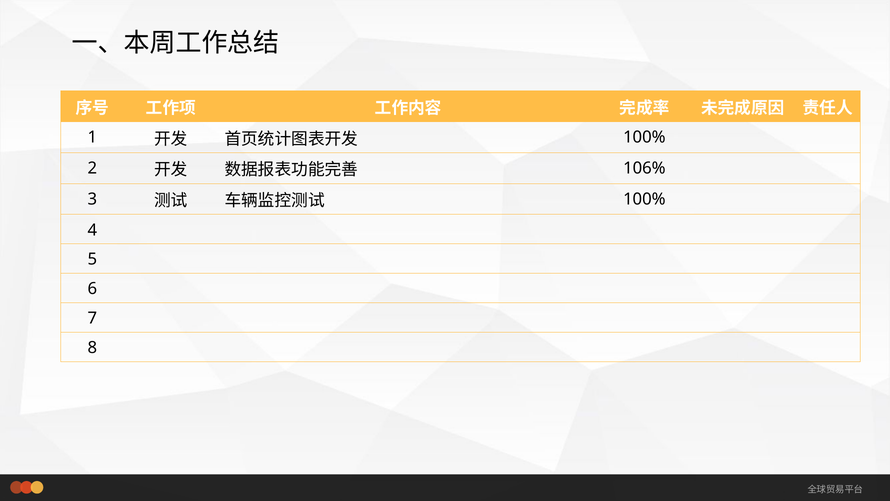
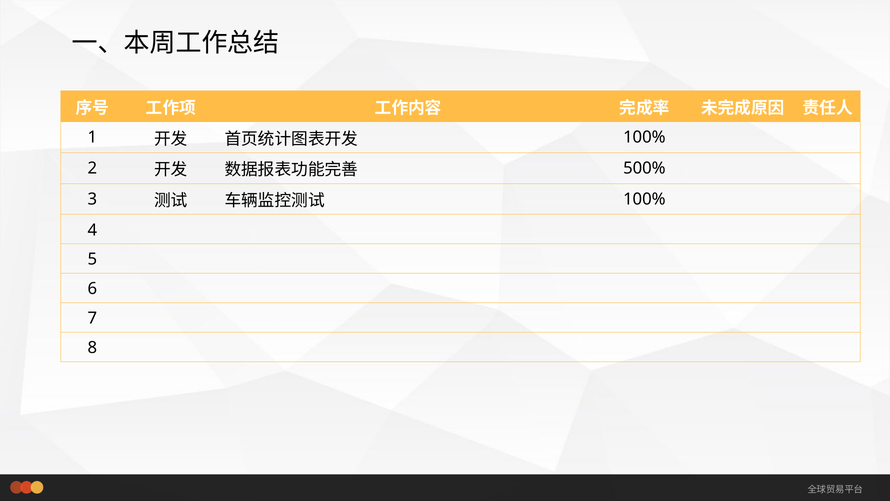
106%: 106% -> 500%
